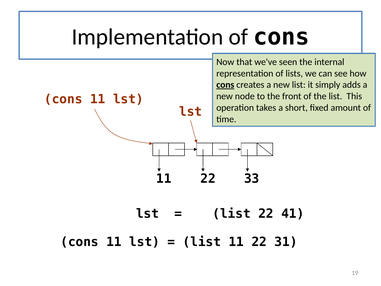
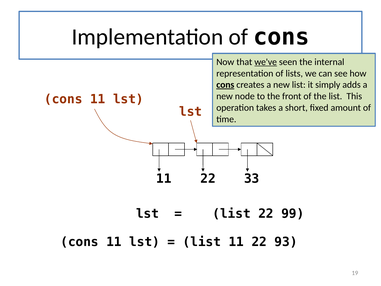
we've underline: none -> present
41: 41 -> 99
31: 31 -> 93
